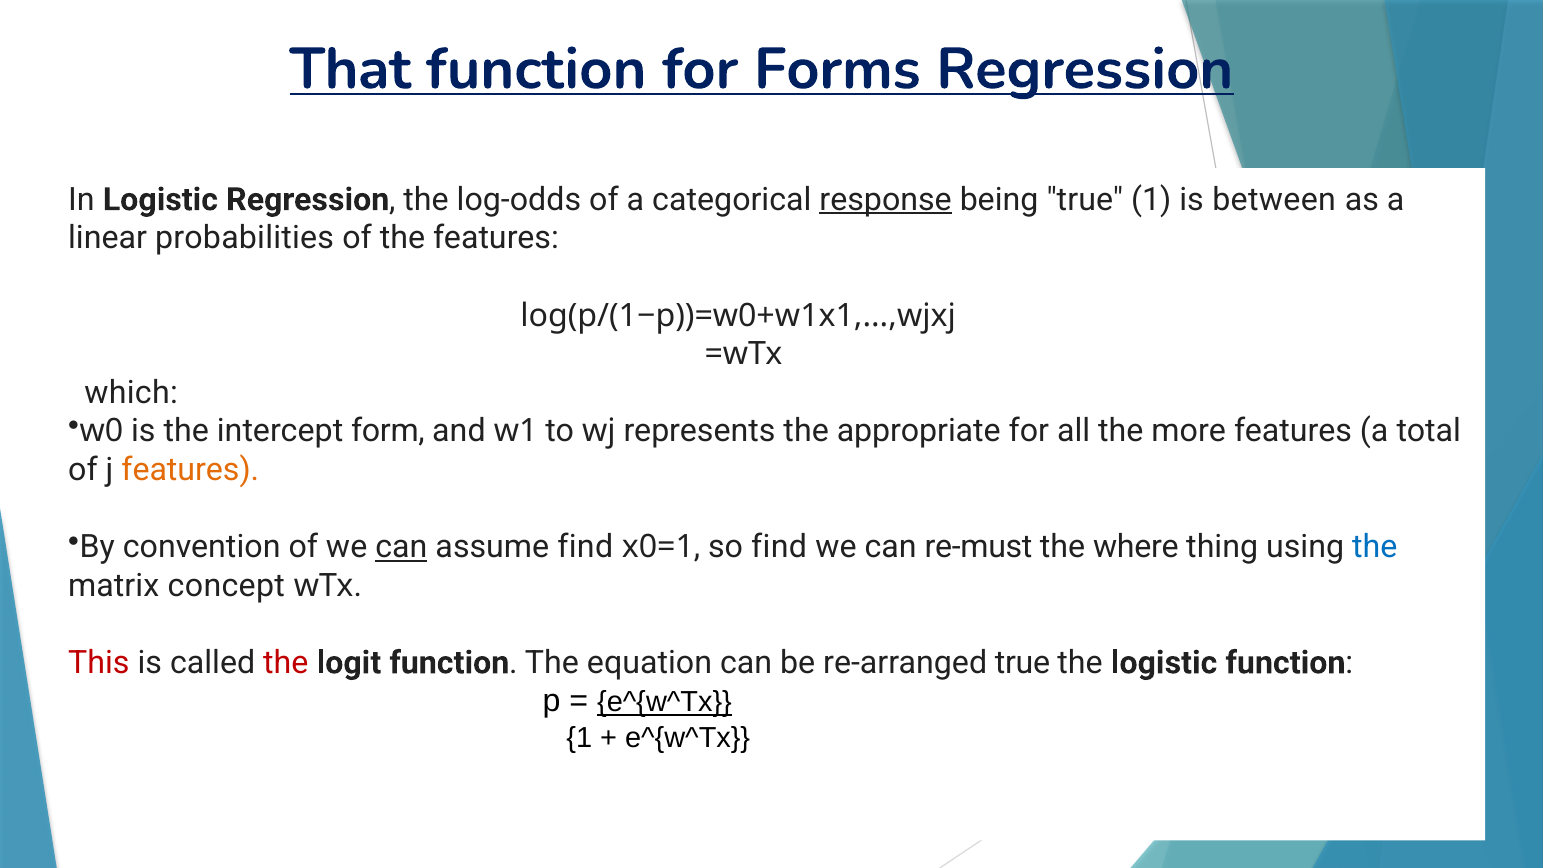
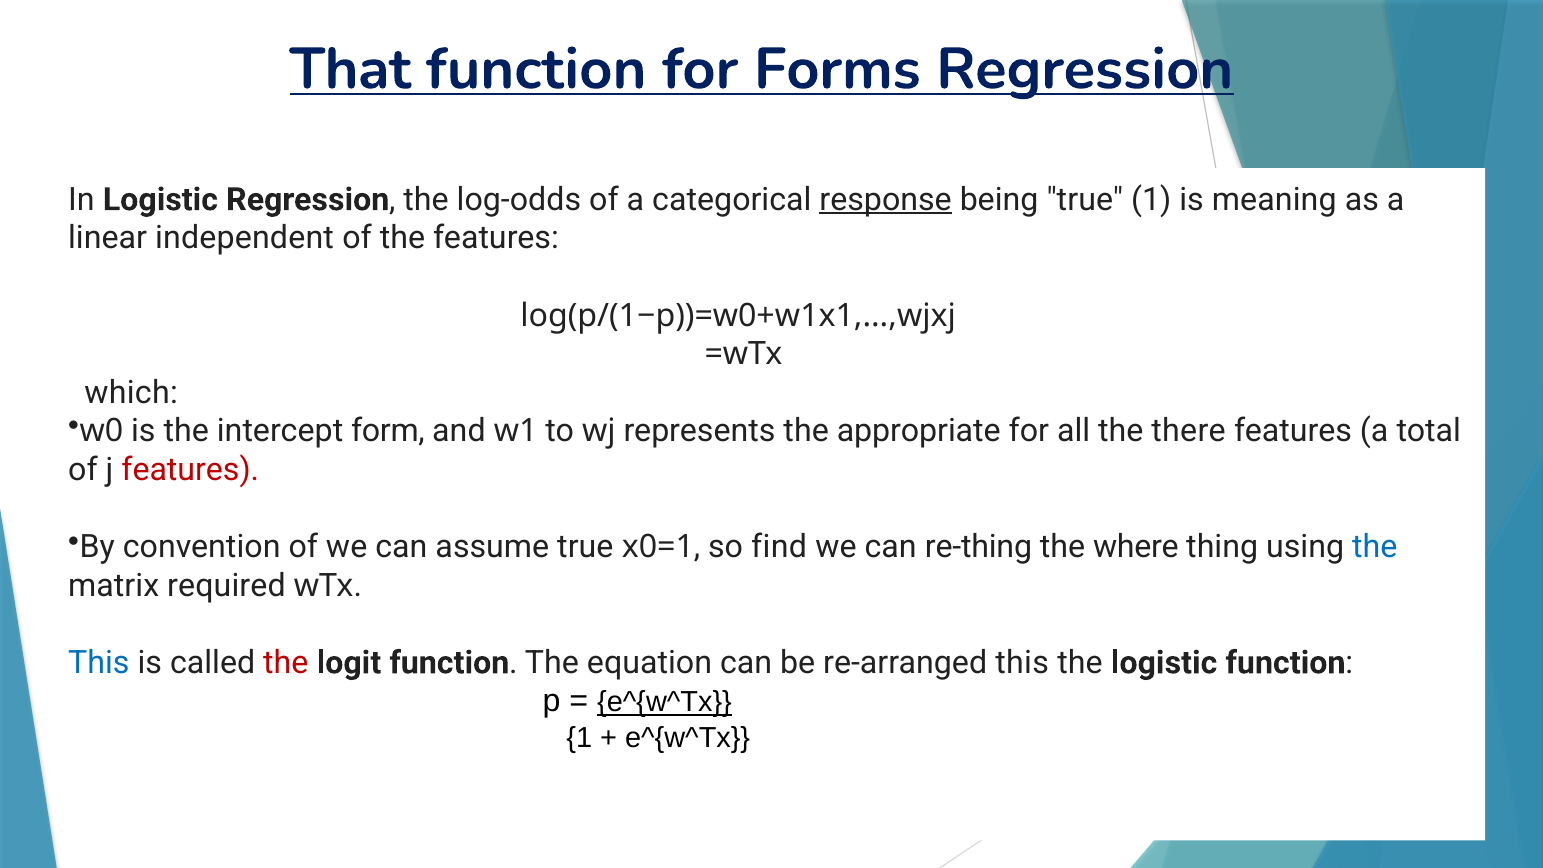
between: between -> meaning
probabilities: probabilities -> independent
more: more -> there
features at (190, 470) colour: orange -> red
can at (401, 547) underline: present -> none
assume find: find -> true
re-must: re-must -> re-thing
concept: concept -> required
This at (99, 663) colour: red -> blue
re-arranged true: true -> this
